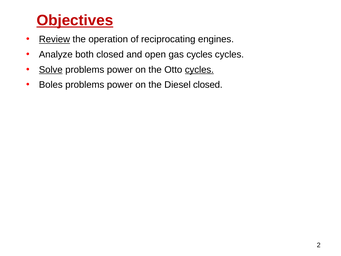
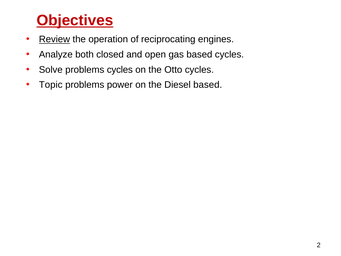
gas cycles: cycles -> based
Solve underline: present -> none
power at (120, 70): power -> cycles
cycles at (199, 70) underline: present -> none
Boles: Boles -> Topic
Diesel closed: closed -> based
